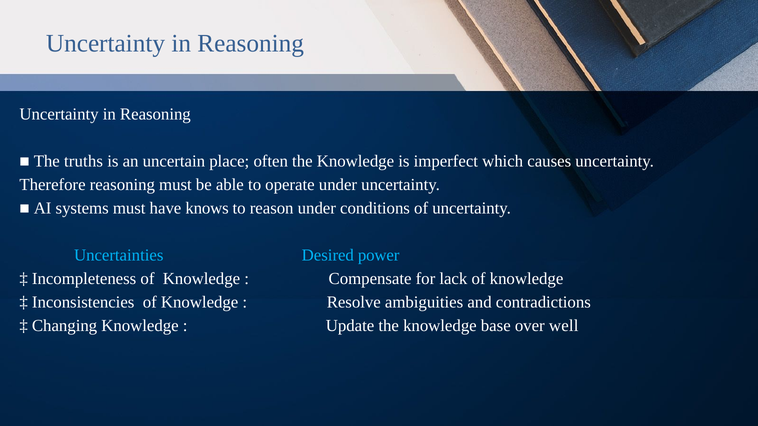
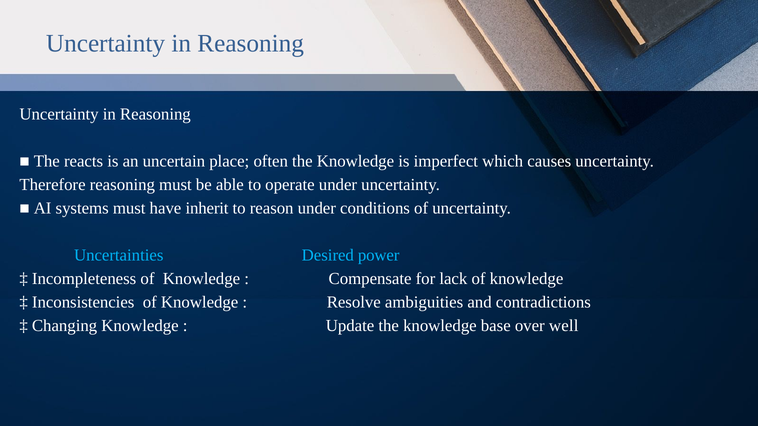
truths: truths -> reacts
knows: knows -> inherit
